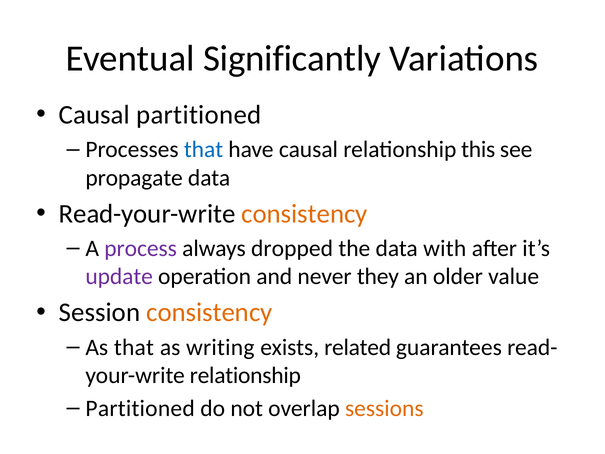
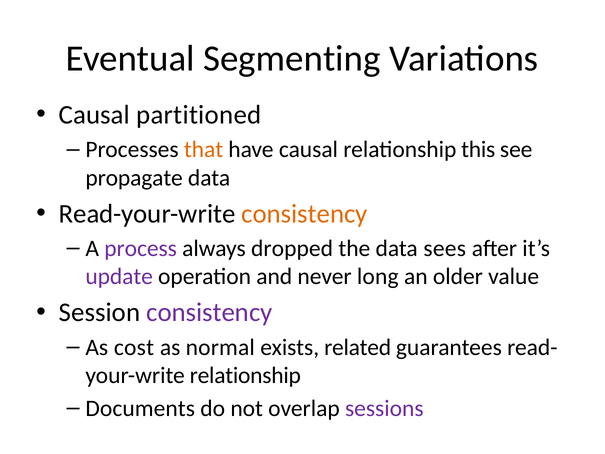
Significantly: Significantly -> Segmenting
that at (204, 150) colour: blue -> orange
with: with -> sees
they: they -> long
consistency at (209, 312) colour: orange -> purple
As that: that -> cost
writing: writing -> normal
Partitioned at (140, 408): Partitioned -> Documents
sessions colour: orange -> purple
